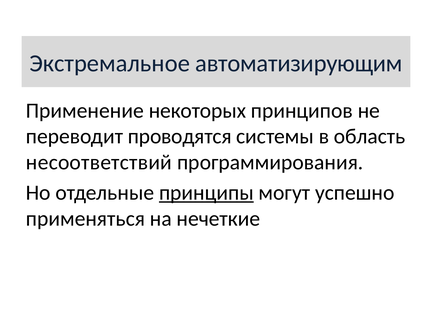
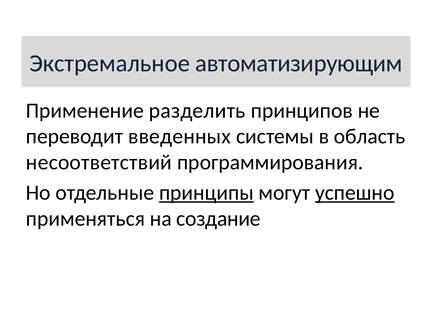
некоторых: некоторых -> разделить
проводятся: проводятся -> введенных
успешно underline: none -> present
нечеткие: нечеткие -> создание
